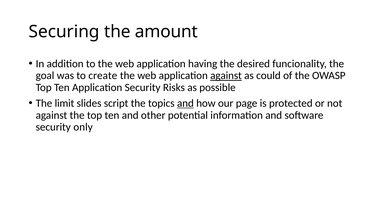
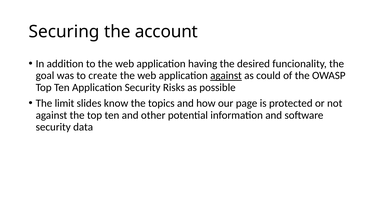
amount: amount -> account
script: script -> know
and at (185, 103) underline: present -> none
only: only -> data
